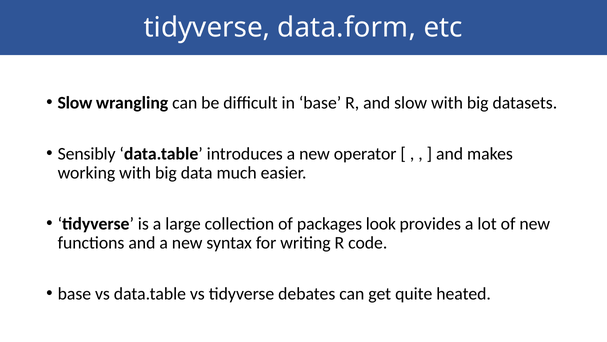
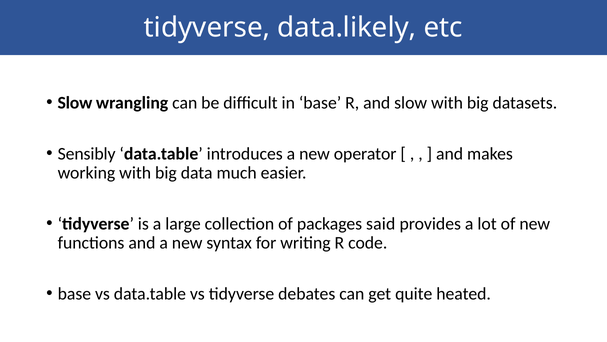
data.form: data.form -> data.likely
look: look -> said
